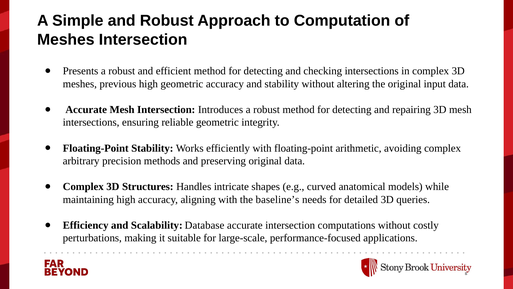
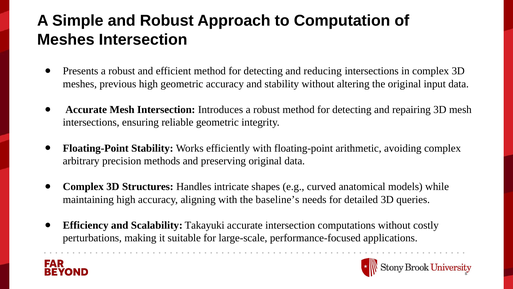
checking: checking -> reducing
Database: Database -> Takayuki
